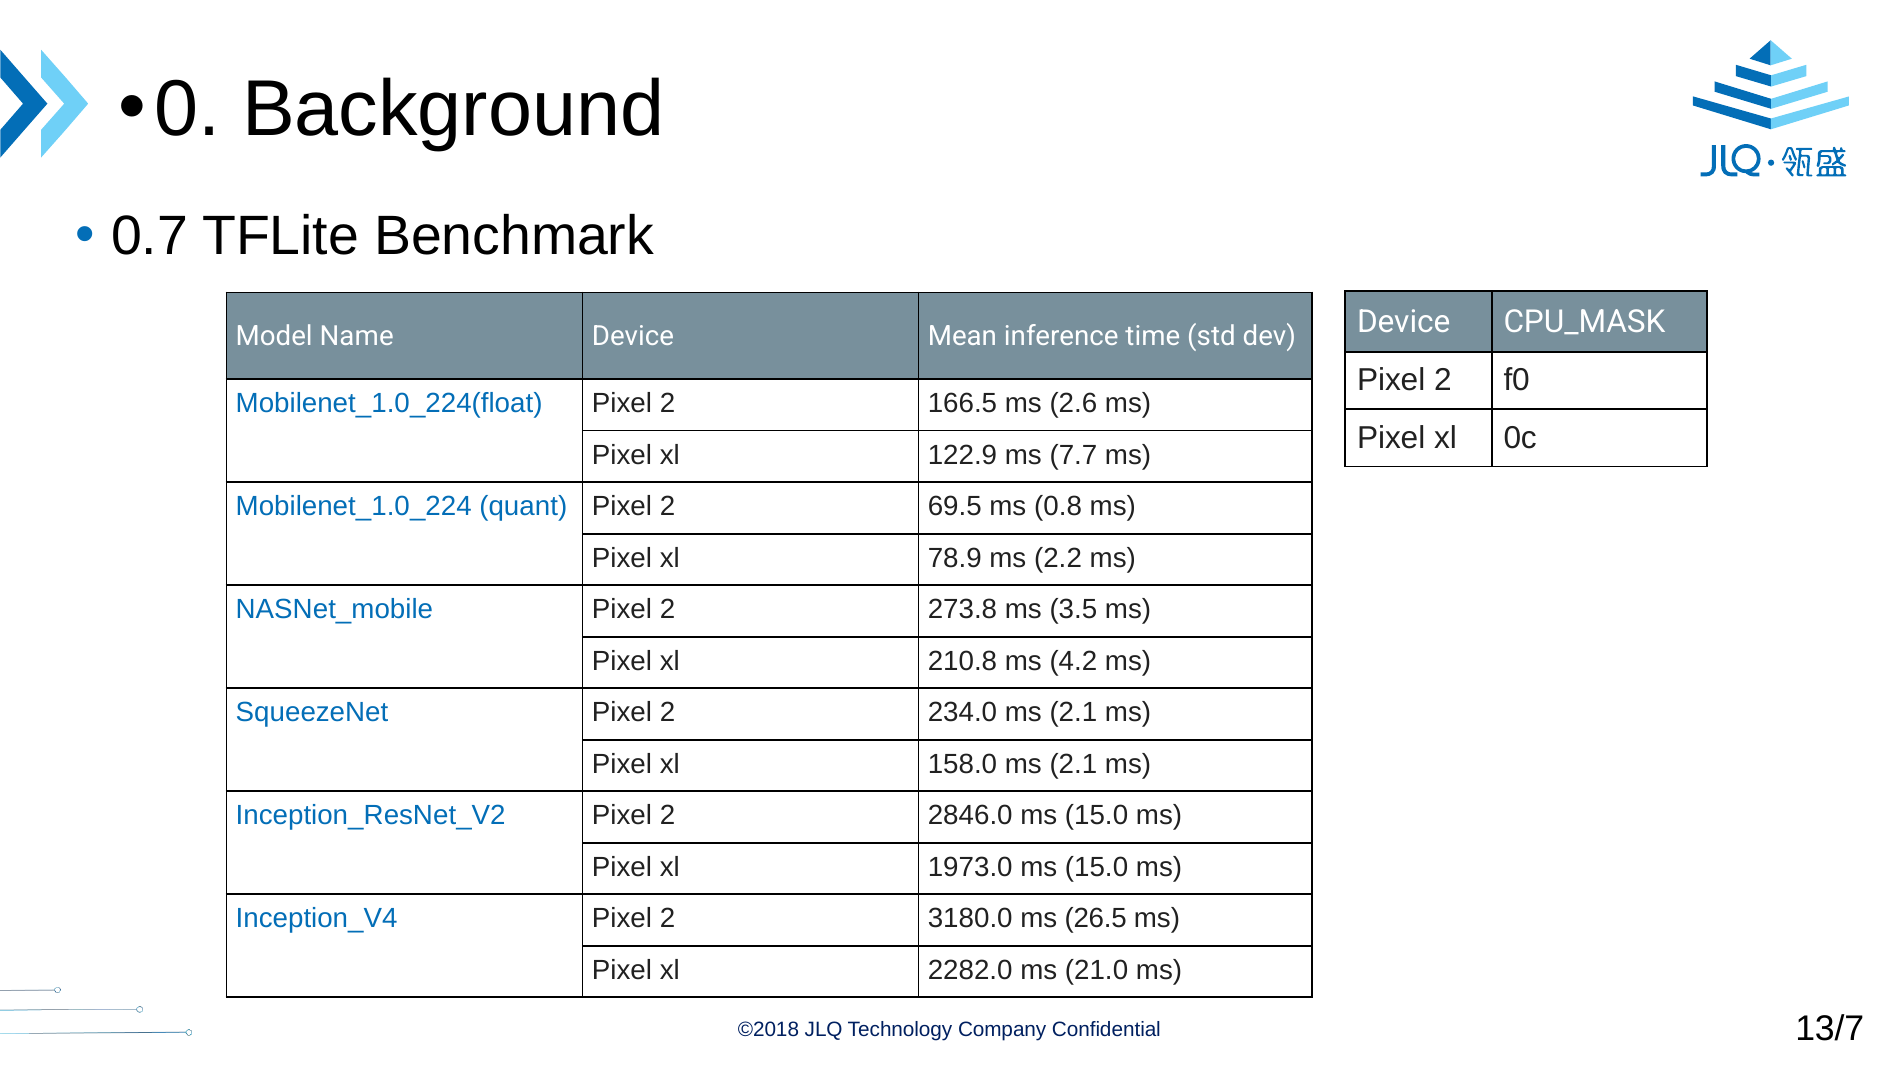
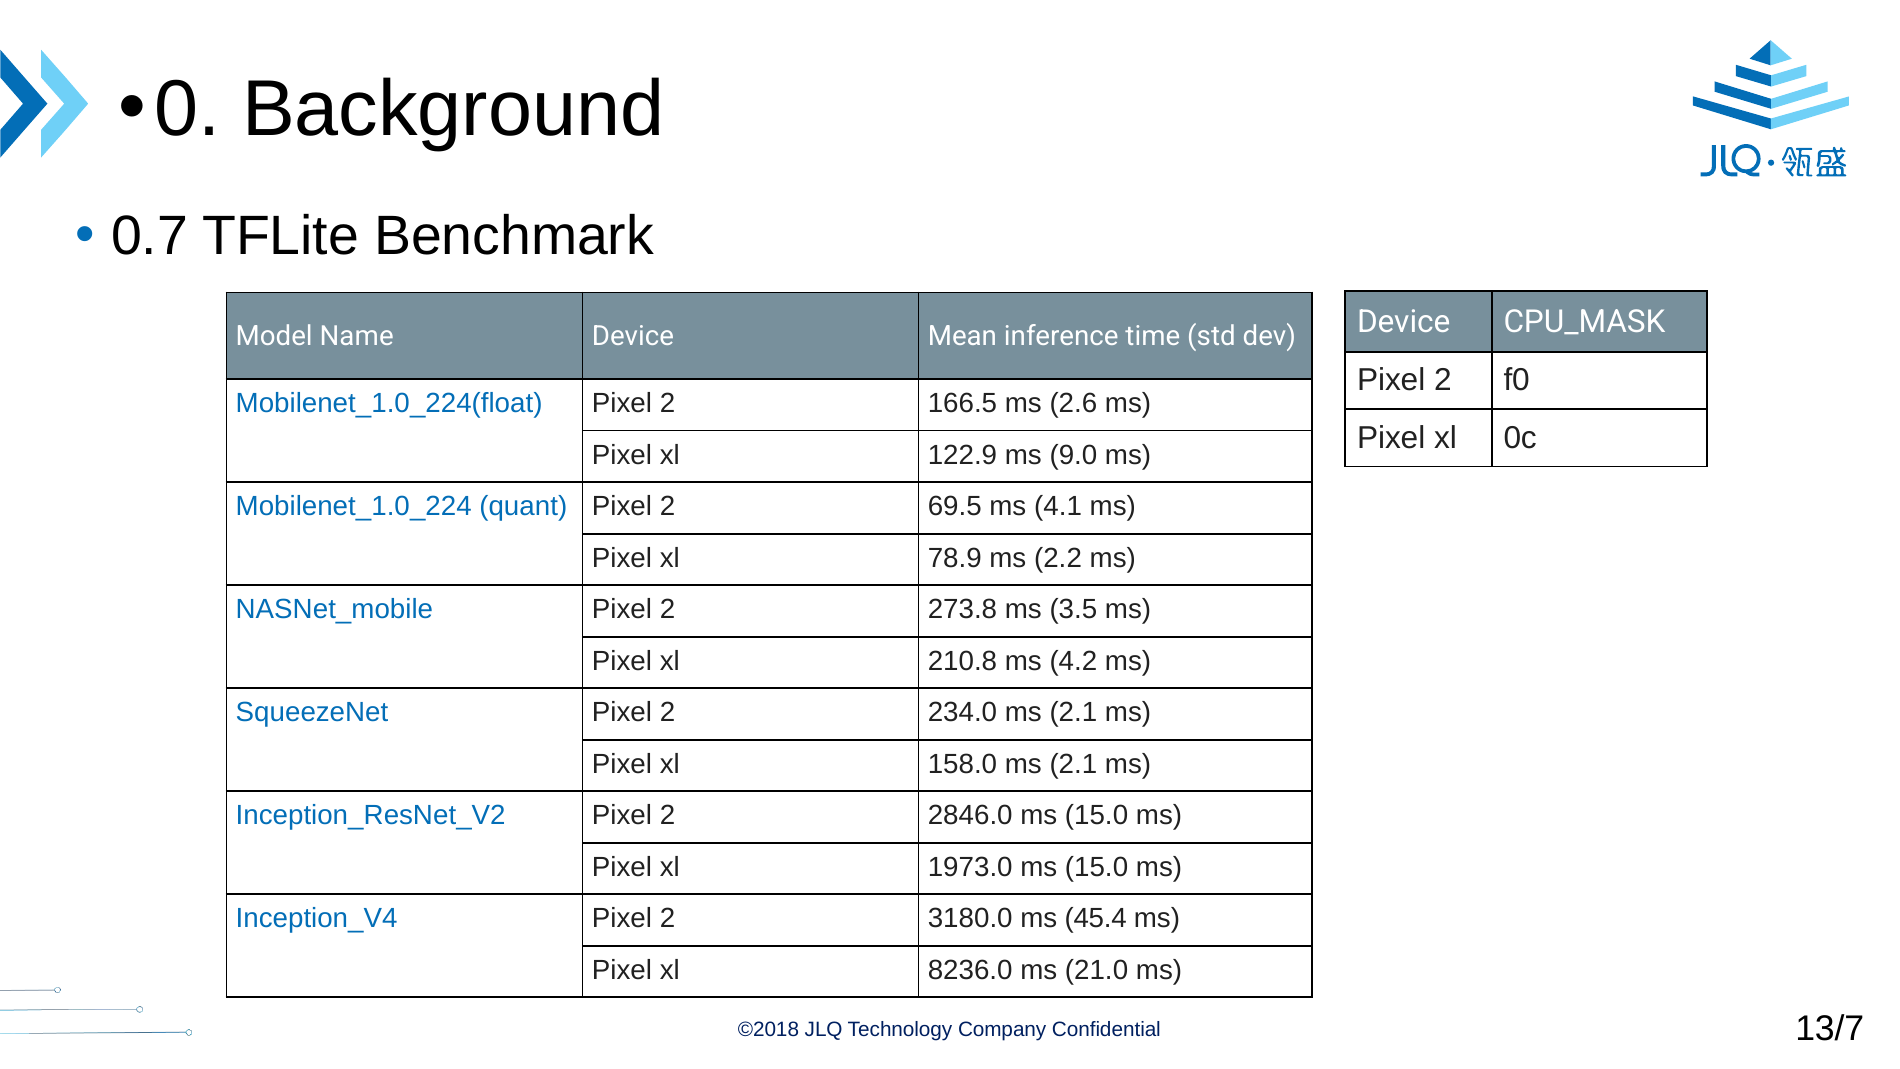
7.7: 7.7 -> 9.0
0.8: 0.8 -> 4.1
26.5: 26.5 -> 45.4
2282.0: 2282.0 -> 8236.0
